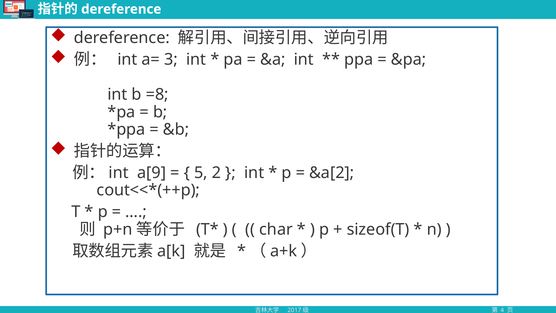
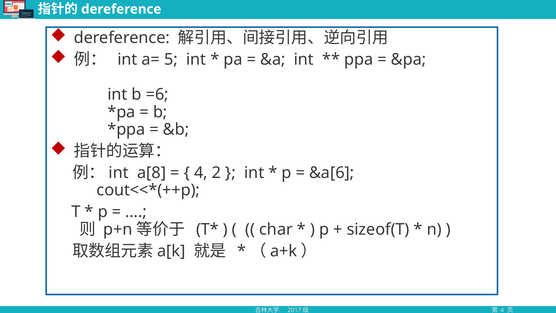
3: 3 -> 5
=8: =8 -> =6
a[9: a[9 -> a[8
5 at (201, 173): 5 -> 4
&a[2: &a[2 -> &a[6
